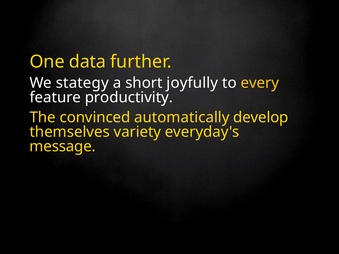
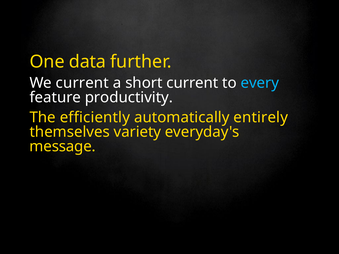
We stategy: stategy -> current
short joyfully: joyfully -> current
every colour: yellow -> light blue
convinced: convinced -> efficiently
develop: develop -> entirely
